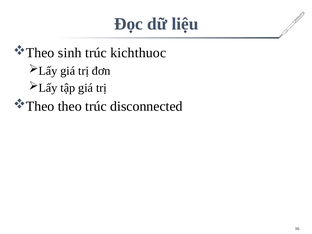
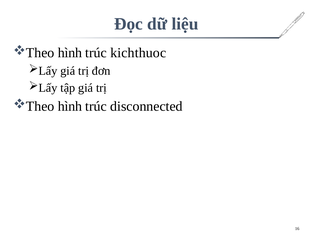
sinh at (70, 53): sinh -> hình
theo at (70, 106): theo -> hình
